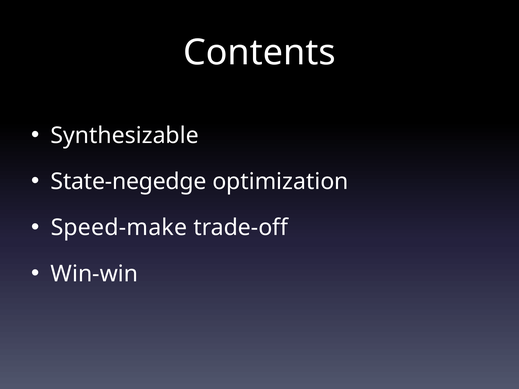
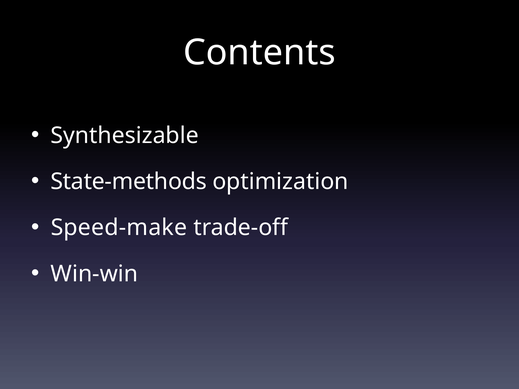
State-negedge: State-negedge -> State-methods
